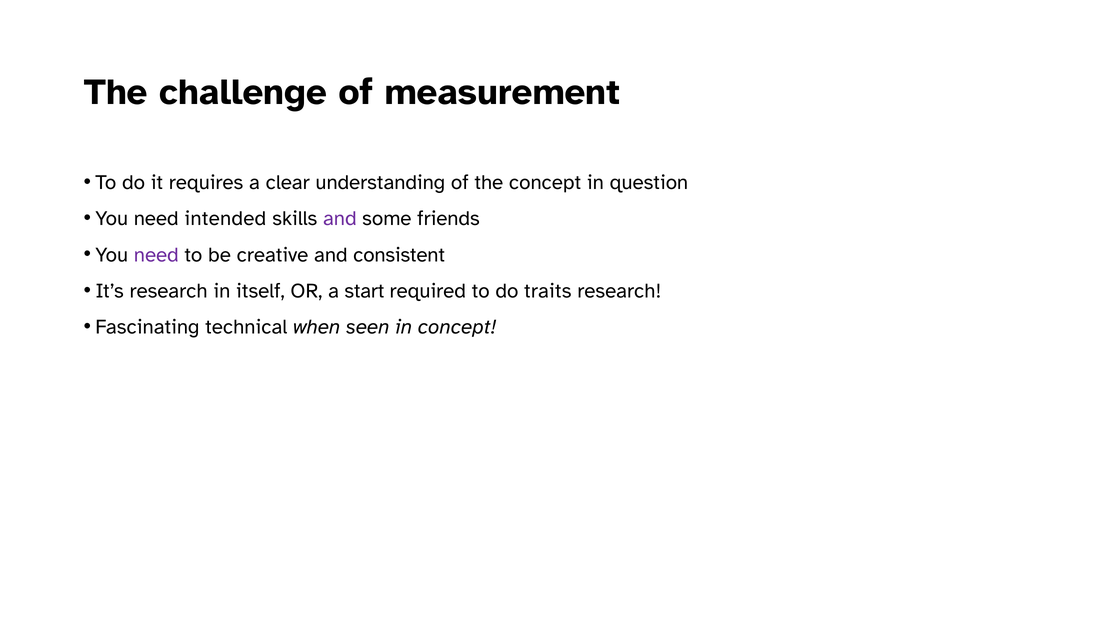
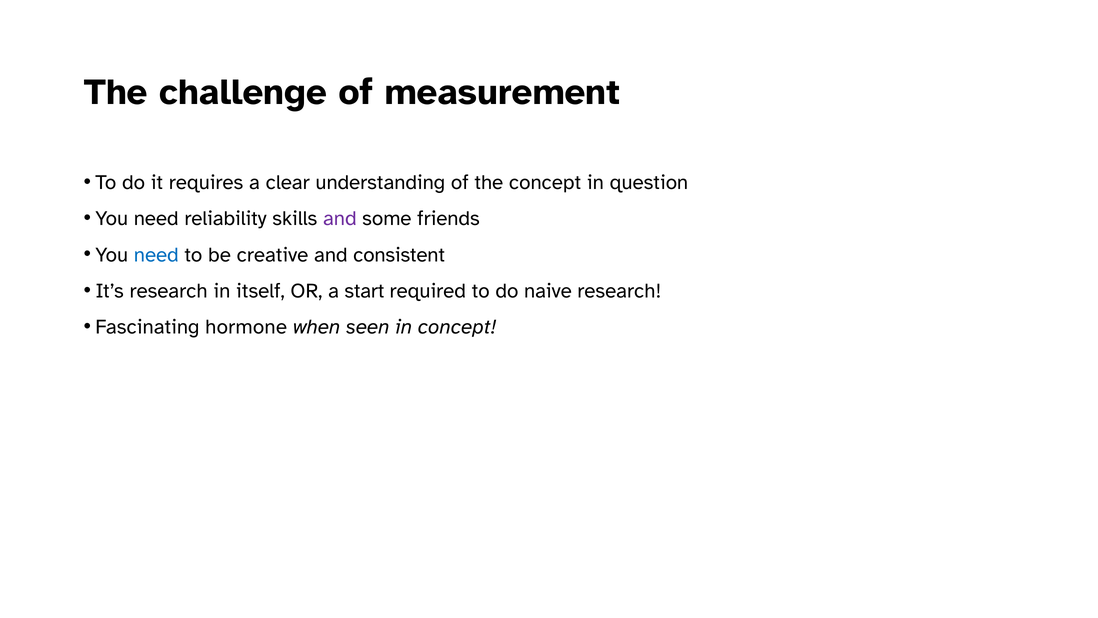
intended: intended -> reliability
need at (156, 255) colour: purple -> blue
traits: traits -> naive
technical: technical -> hormone
